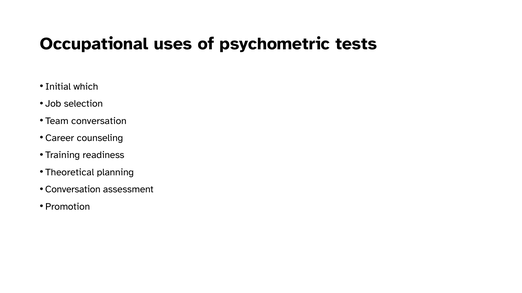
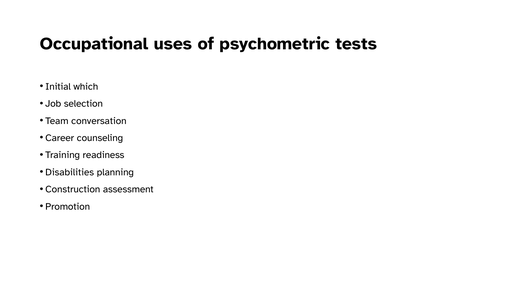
Theoretical: Theoretical -> Disabilities
Conversation at (73, 190): Conversation -> Construction
